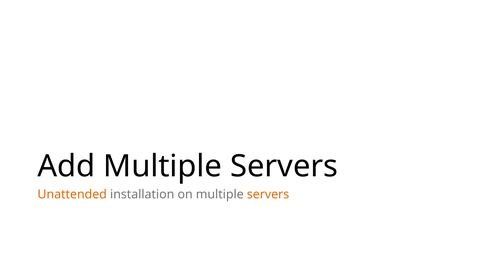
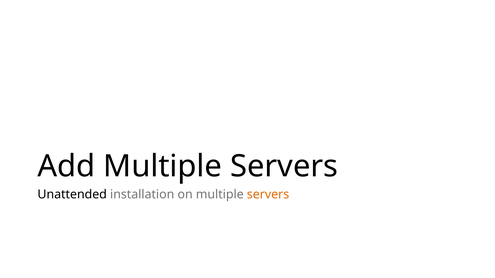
Unattended colour: orange -> black
